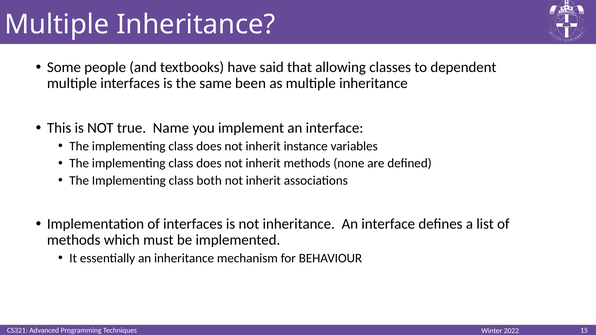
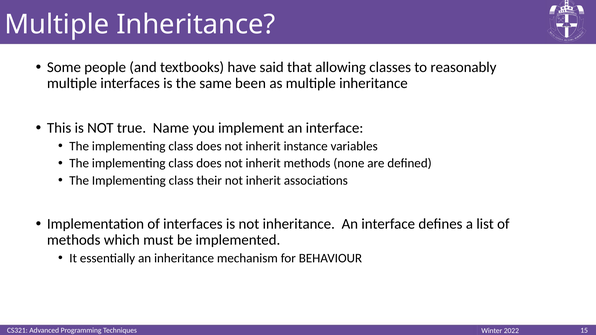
dependent: dependent -> reasonably
both: both -> their
